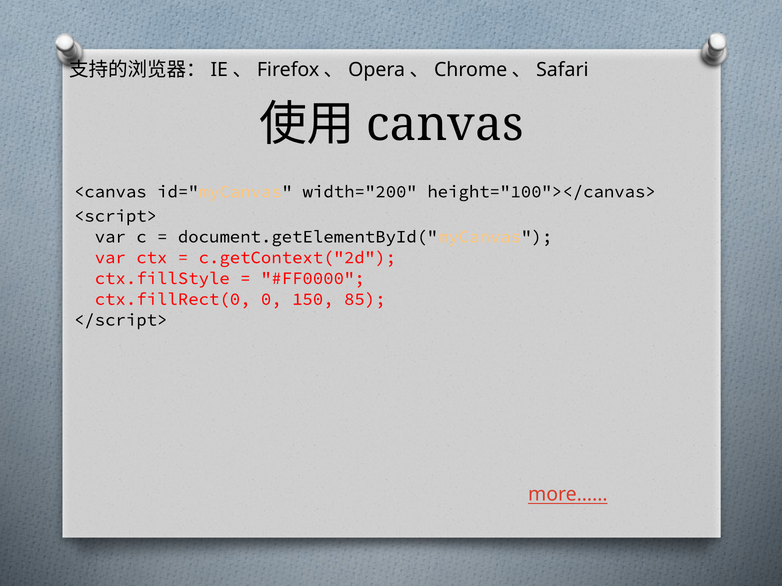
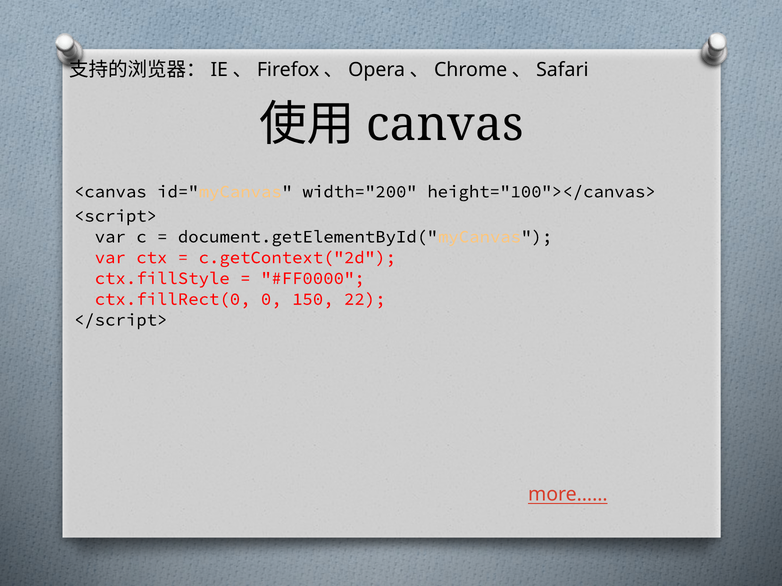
85: 85 -> 22
